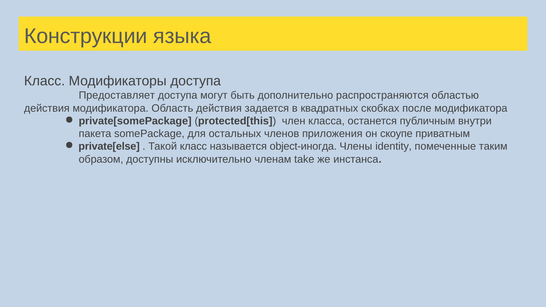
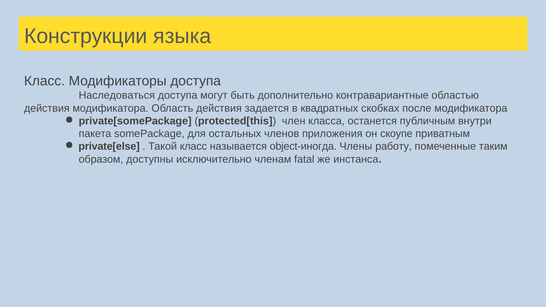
Предоставляет: Предоставляет -> Наследоваться
распространяются: распространяются -> контравариантные
identity: identity -> работу
take: take -> fatal
